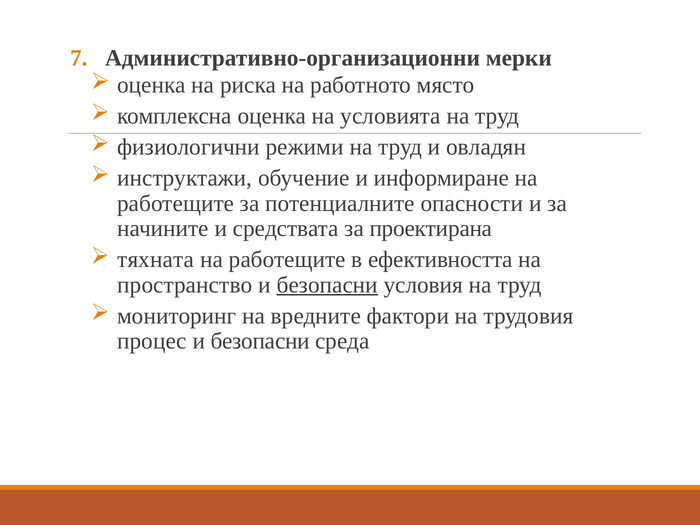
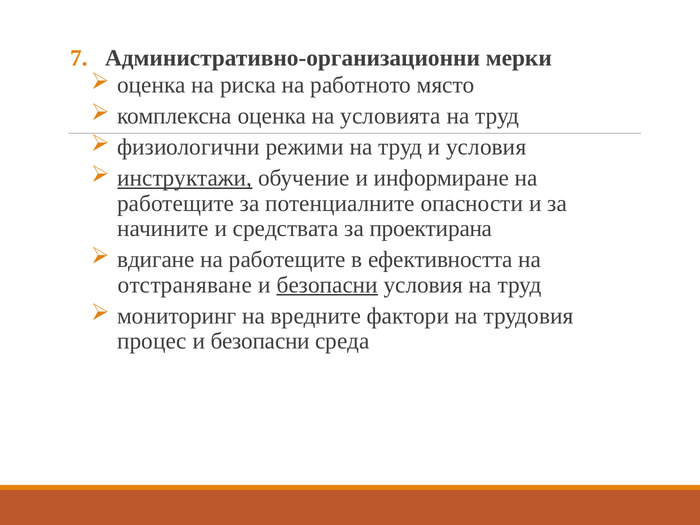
и овладян: овладян -> условия
инструктажи underline: none -> present
тяхната: тяхната -> вдигане
пространство: пространство -> отстраняване
